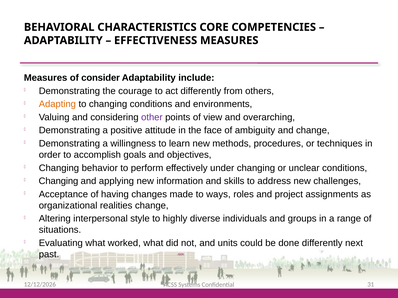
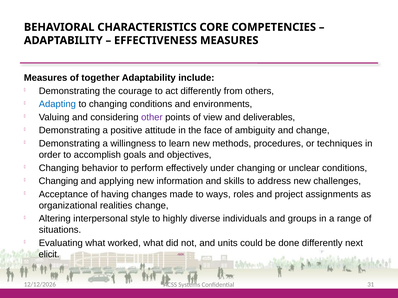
consider: consider -> together
Adapting colour: orange -> blue
overarching: overarching -> deliverables
past: past -> elicit
